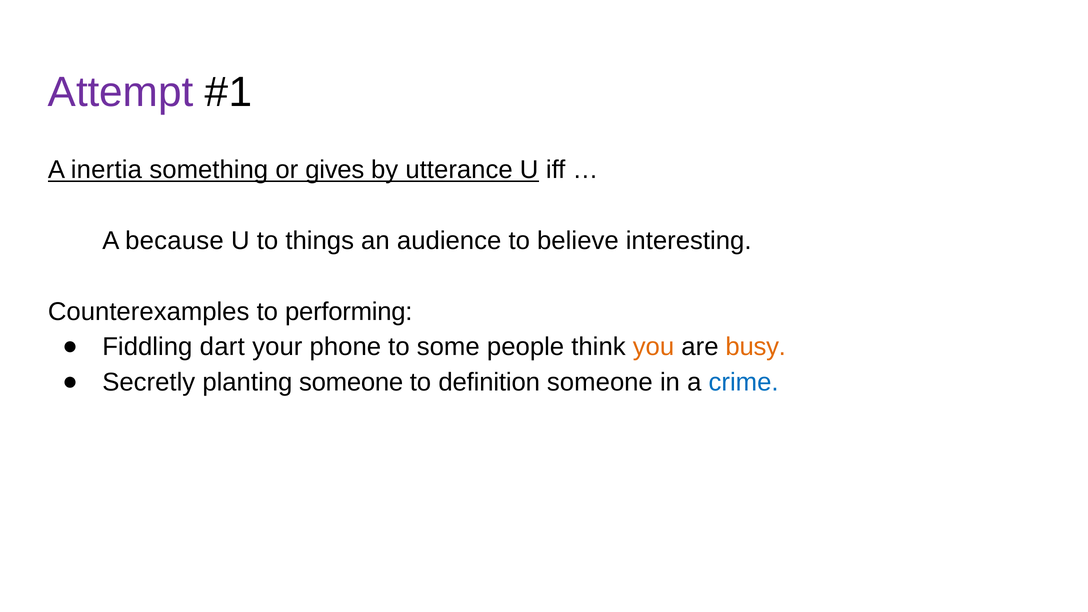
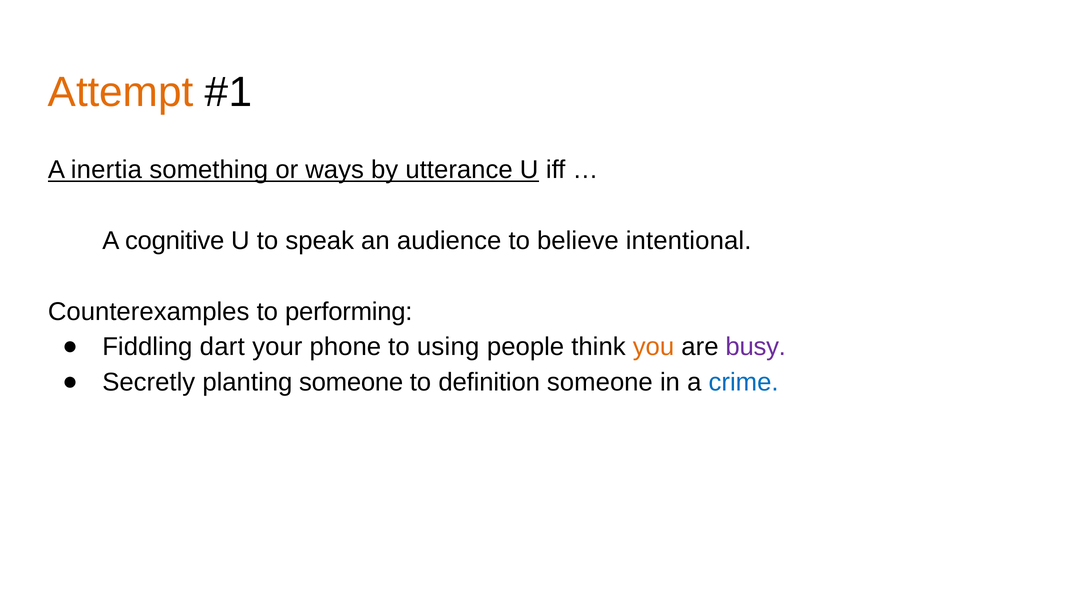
Attempt colour: purple -> orange
gives: gives -> ways
because: because -> cognitive
things: things -> speak
interesting: interesting -> intentional
some: some -> using
busy colour: orange -> purple
